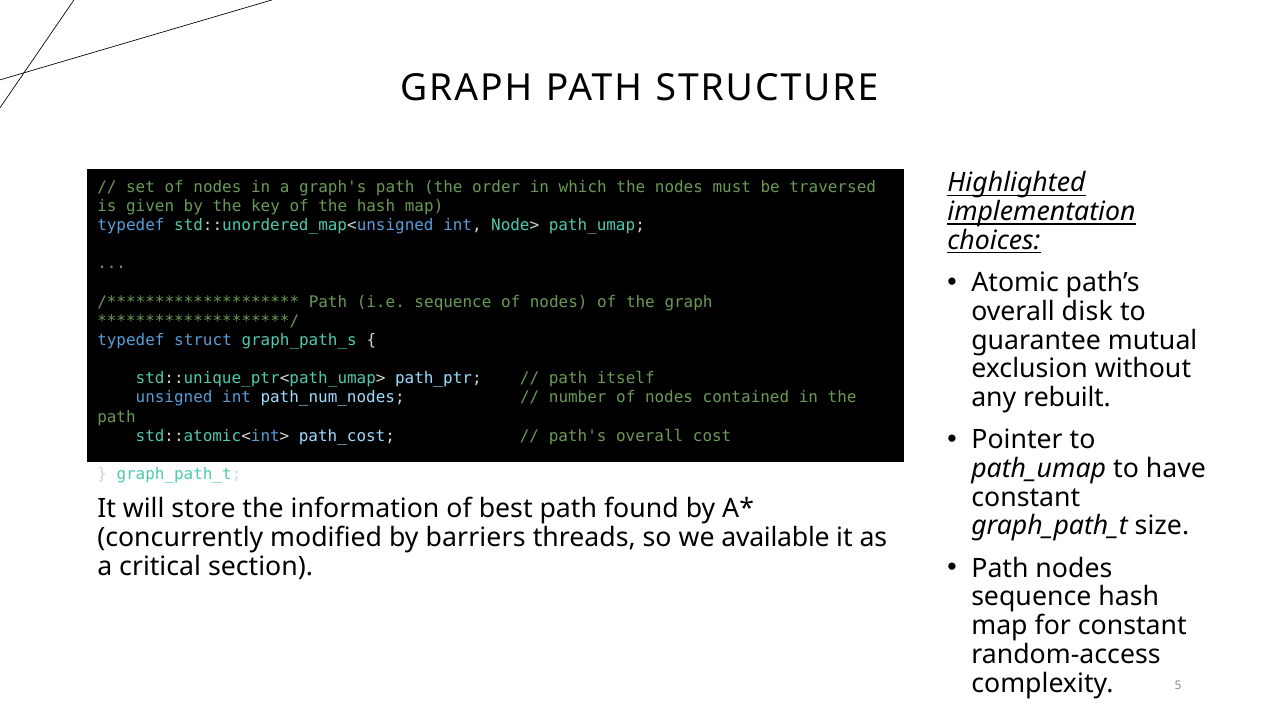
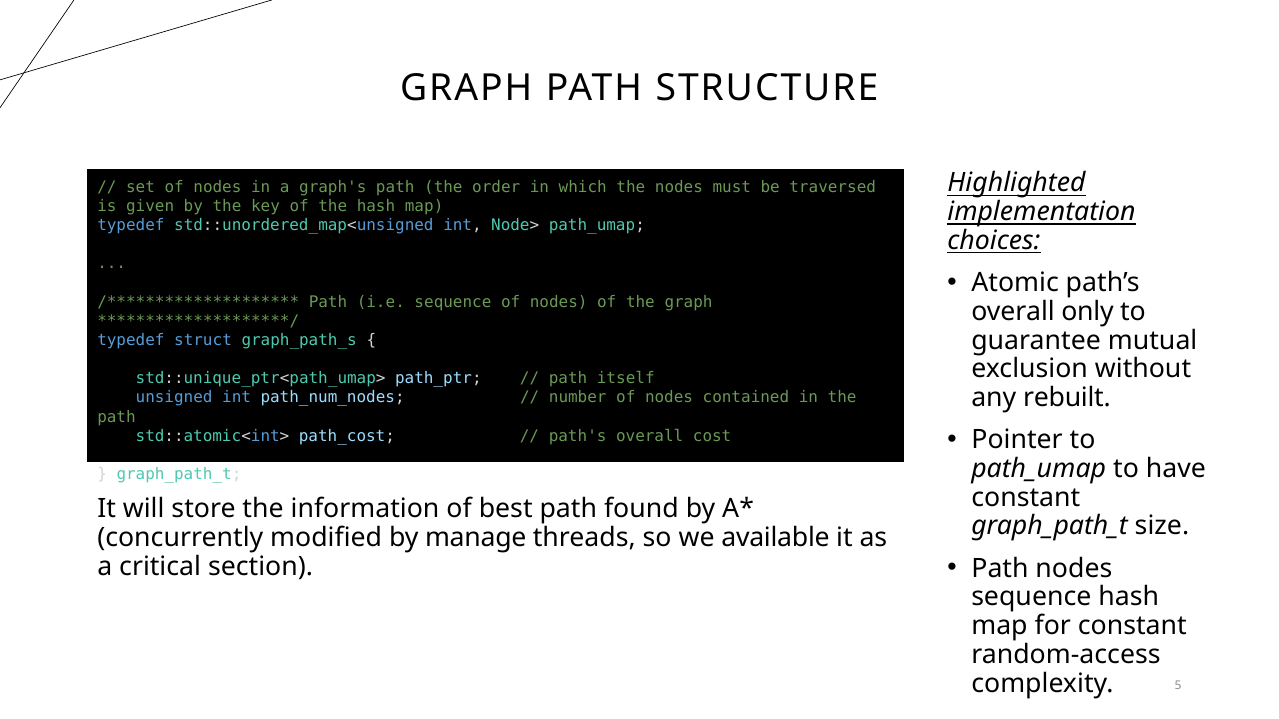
disk: disk -> only
barriers: barriers -> manage
